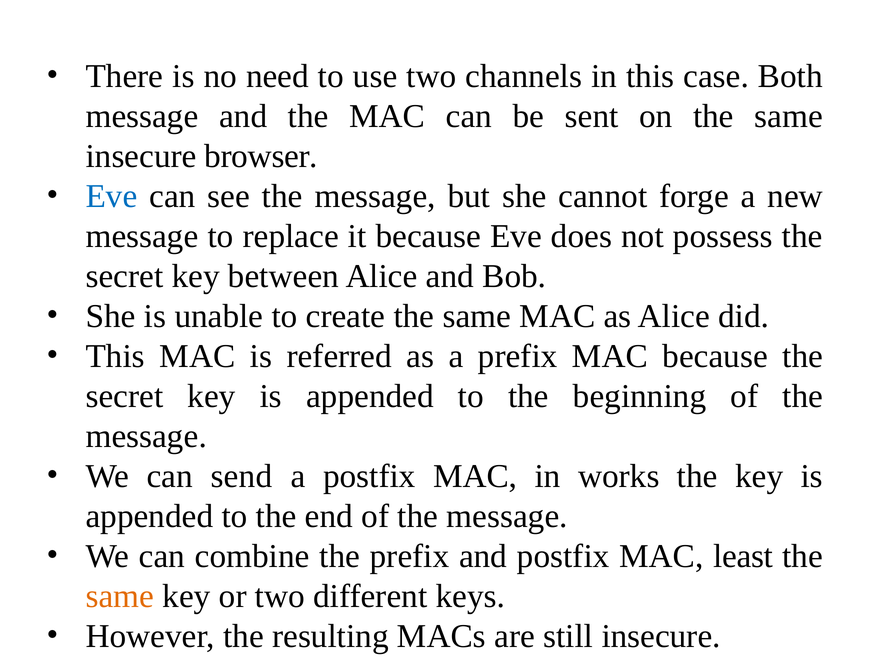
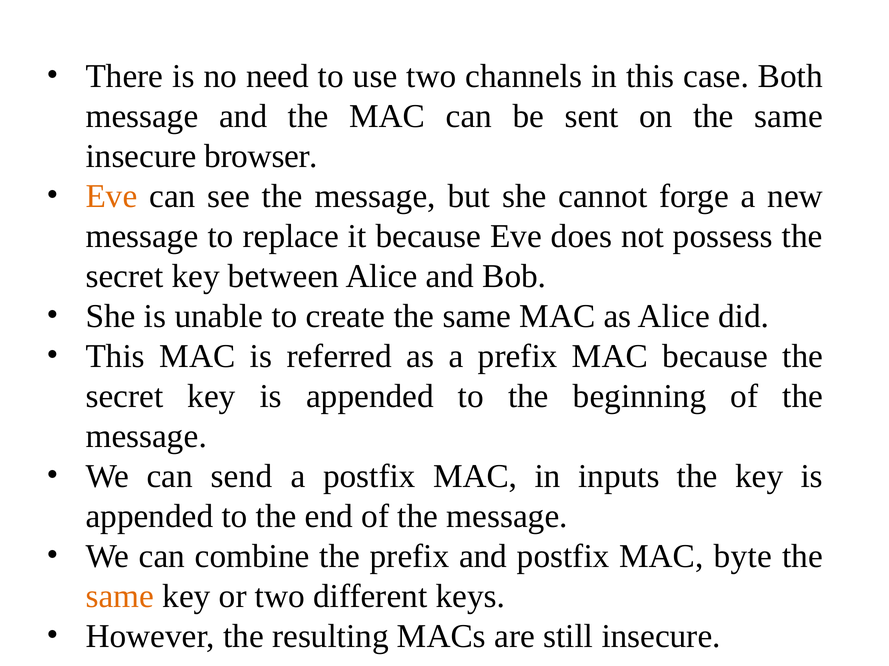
Eve at (112, 197) colour: blue -> orange
works: works -> inputs
least: least -> byte
